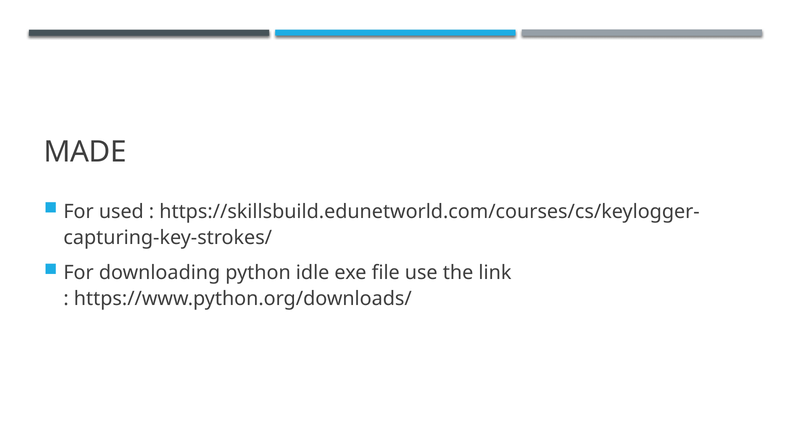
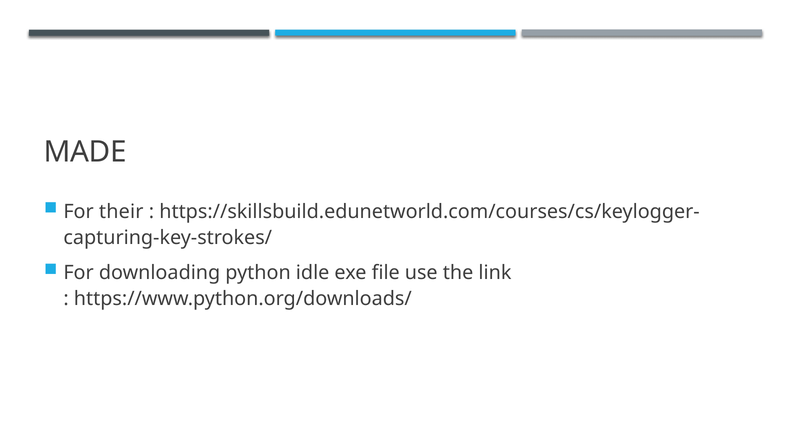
used: used -> their
